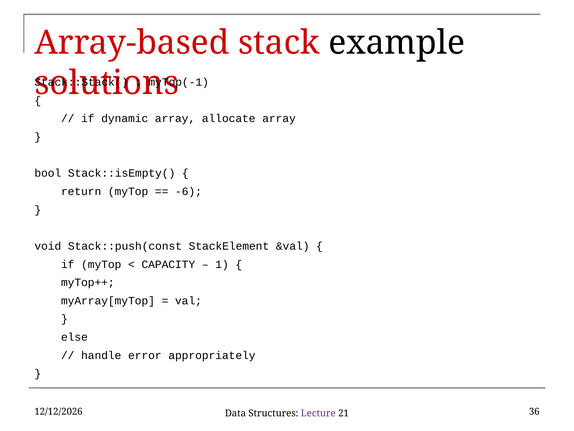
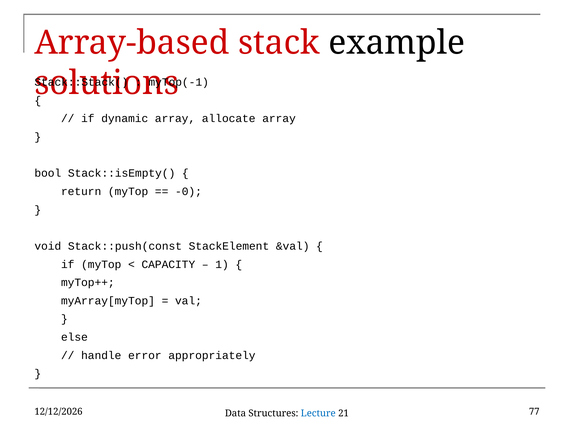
-6: -6 -> -0
36: 36 -> 77
Lecture colour: purple -> blue
